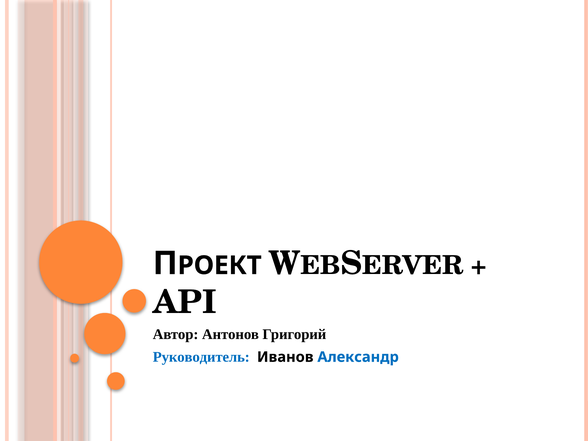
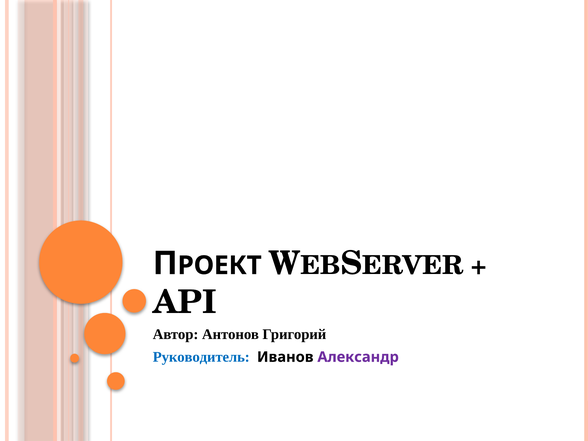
Александр colour: blue -> purple
